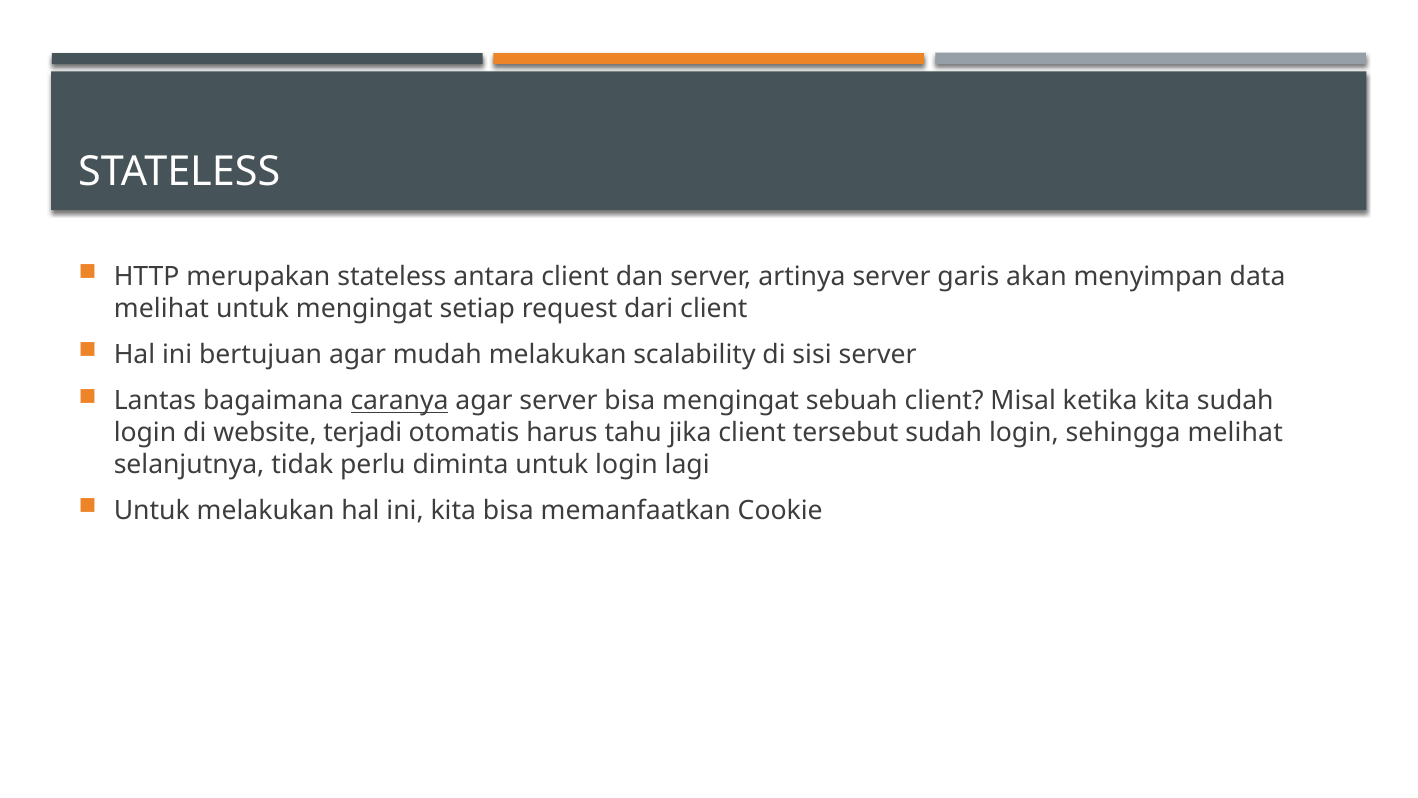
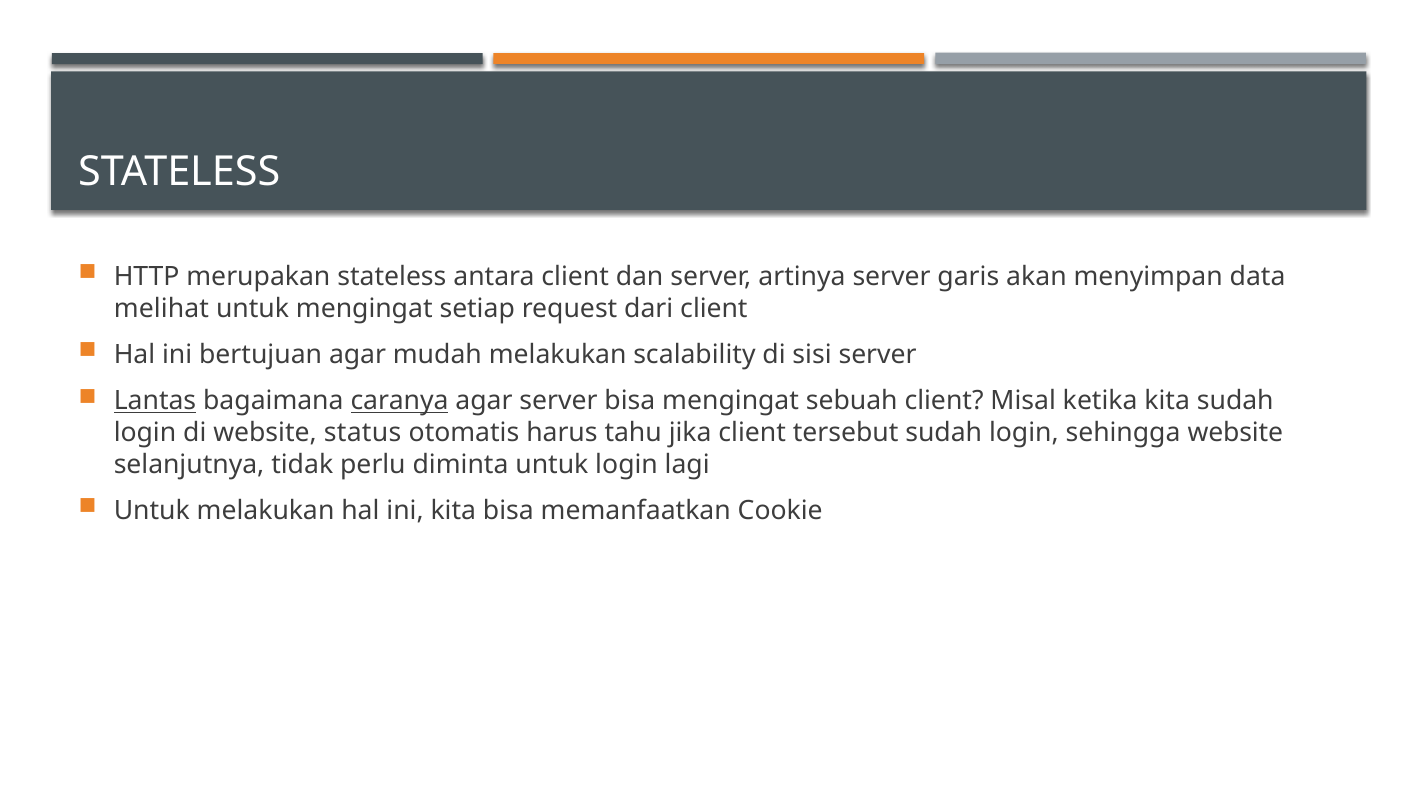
Lantas underline: none -> present
terjadi: terjadi -> status
sehingga melihat: melihat -> website
